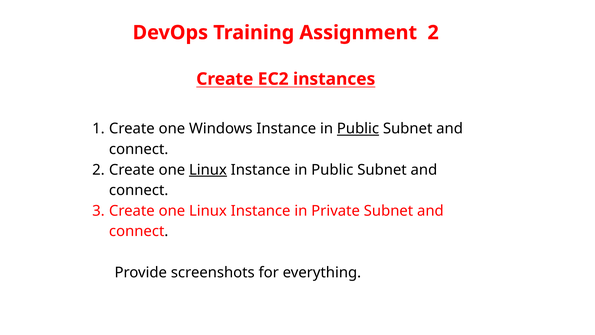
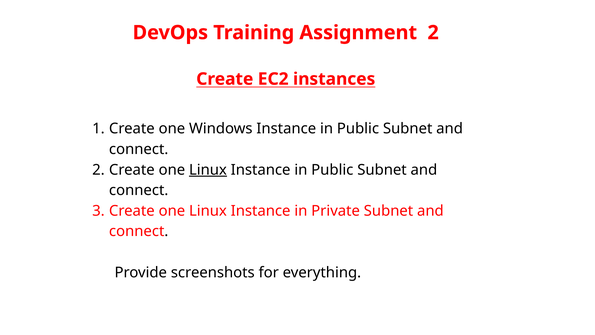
Public at (358, 129) underline: present -> none
